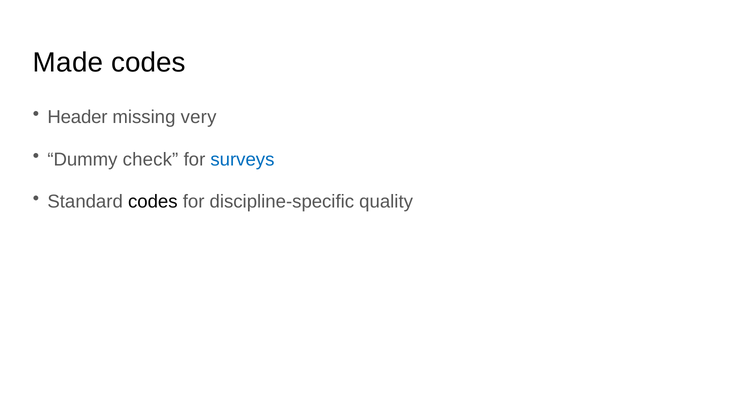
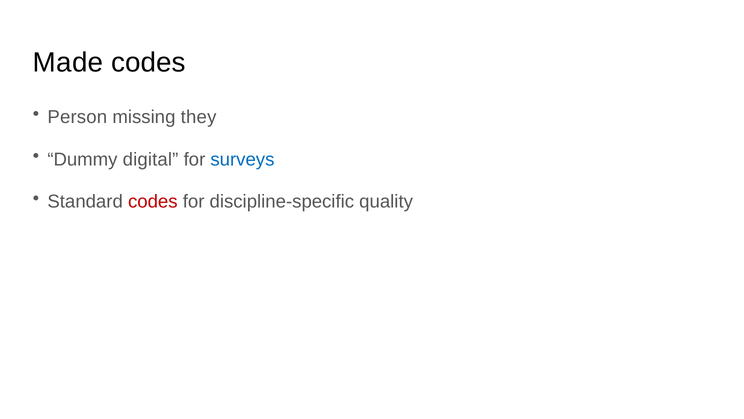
Header: Header -> Person
very: very -> they
check: check -> digital
codes at (153, 201) colour: black -> red
